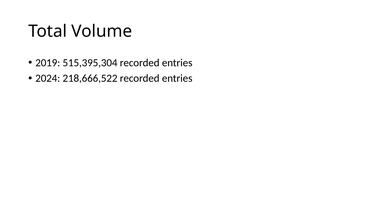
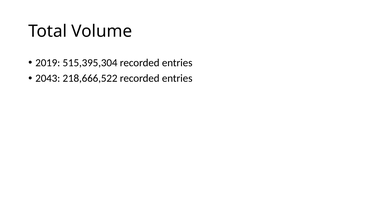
2024: 2024 -> 2043
